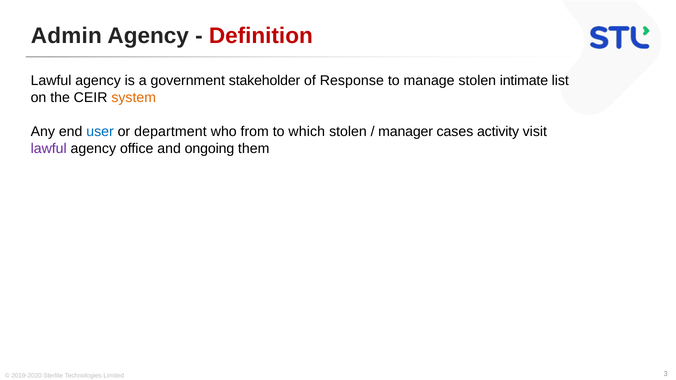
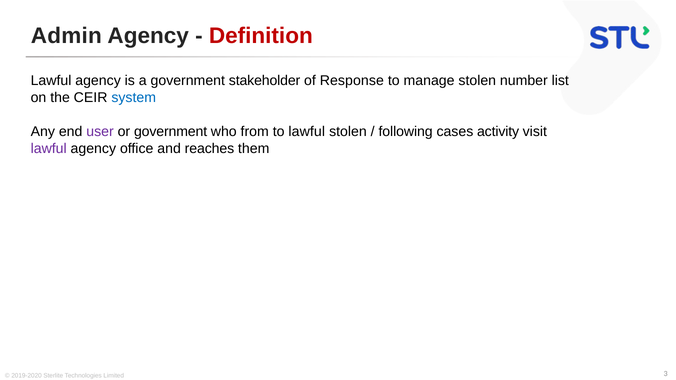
intimate: intimate -> number
system colour: orange -> blue
user colour: blue -> purple
or department: department -> government
to which: which -> lawful
manager: manager -> following
ongoing: ongoing -> reaches
